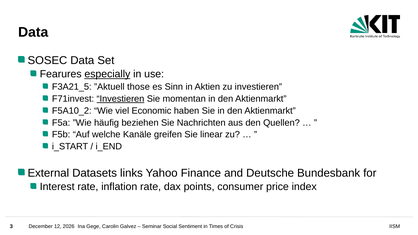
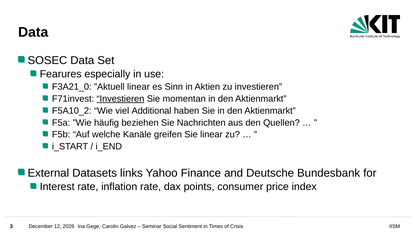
especially underline: present -> none
F3A21_5: F3A21_5 -> F3A21_0
”Aktuell those: those -> linear
Economic: Economic -> Additional
